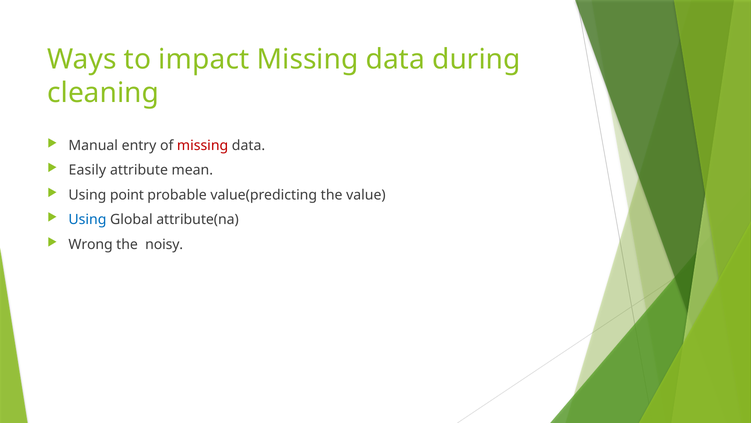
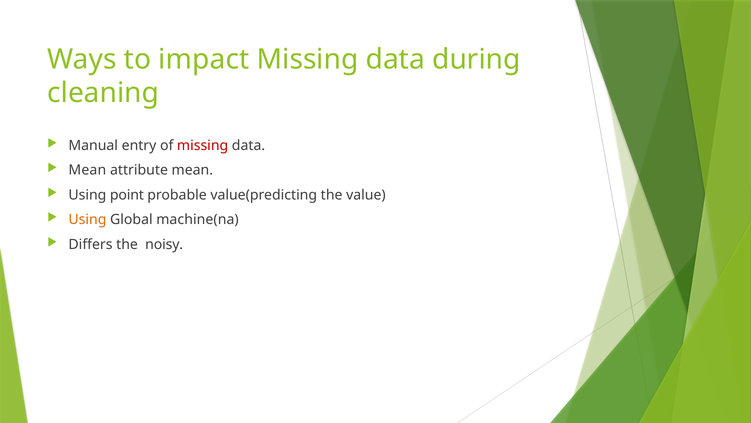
Easily at (87, 170): Easily -> Mean
Using at (87, 220) colour: blue -> orange
attribute(na: attribute(na -> machine(na
Wrong: Wrong -> Differs
